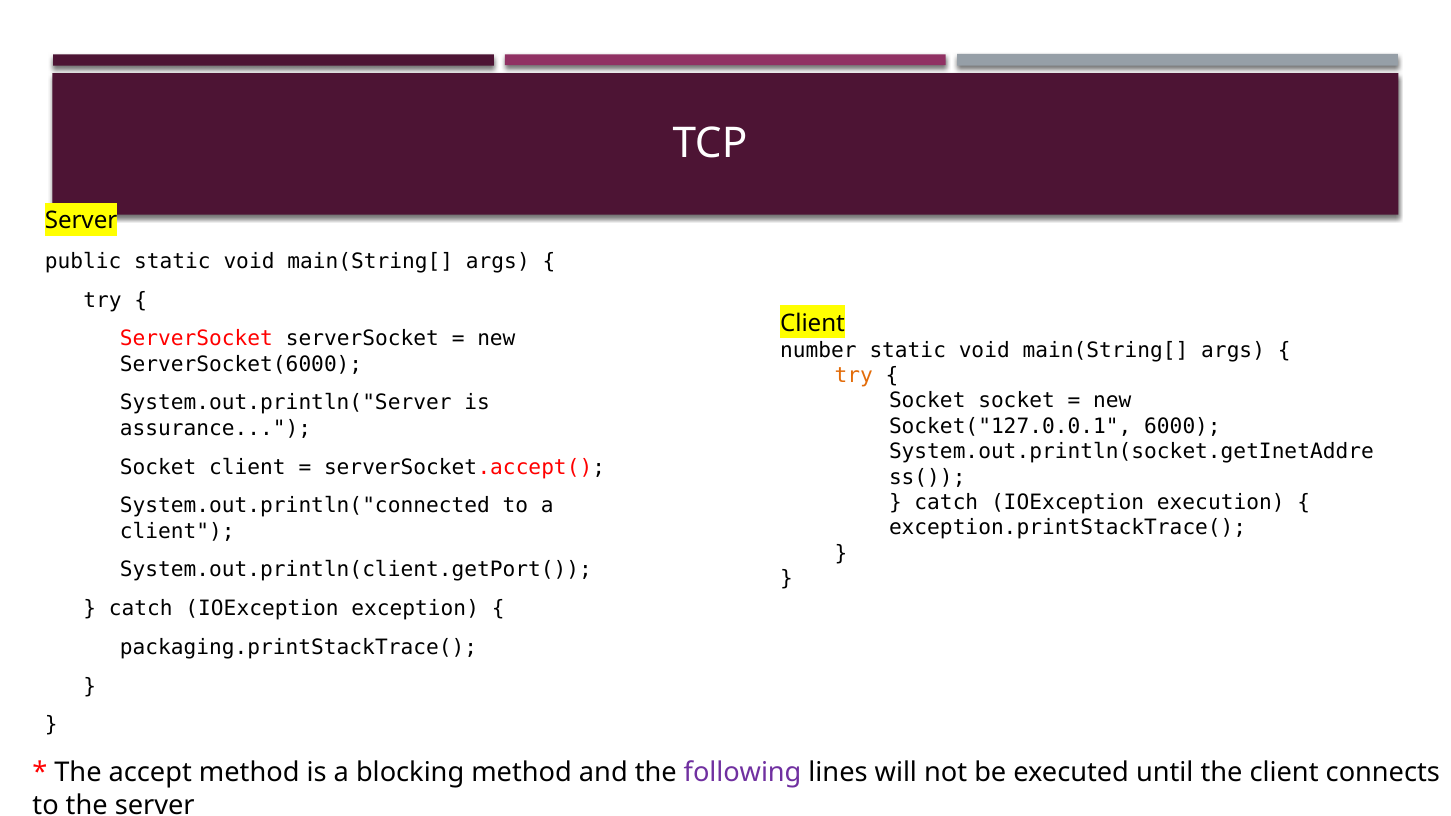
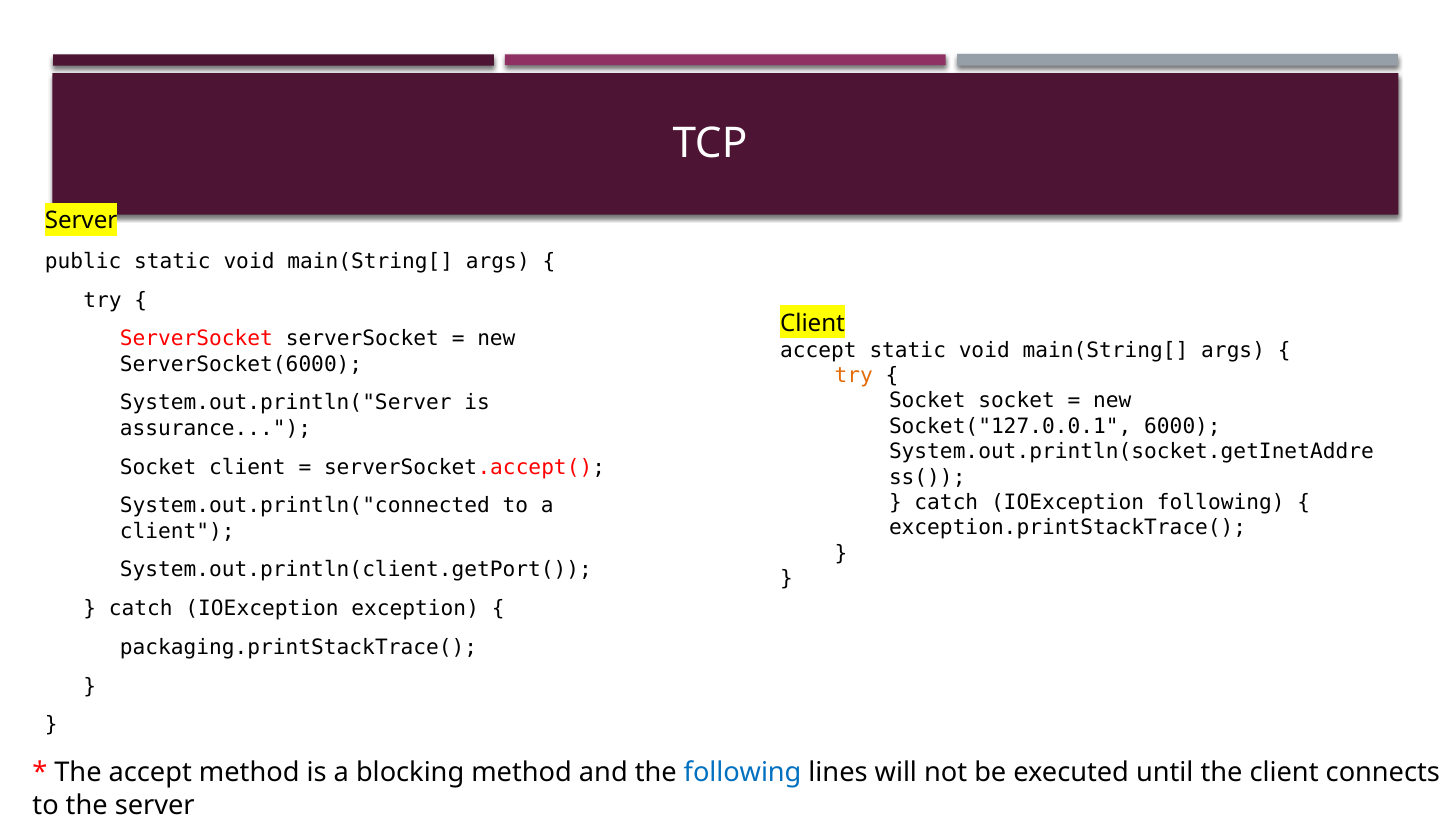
number at (818, 350): number -> accept
IOException execution: execution -> following
following at (743, 773) colour: purple -> blue
